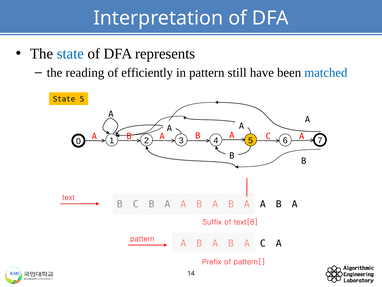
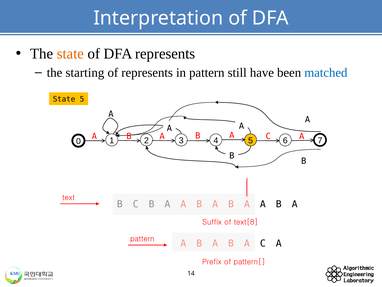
state at (70, 54) colour: blue -> orange
reading: reading -> starting
of efficiently: efficiently -> represents
